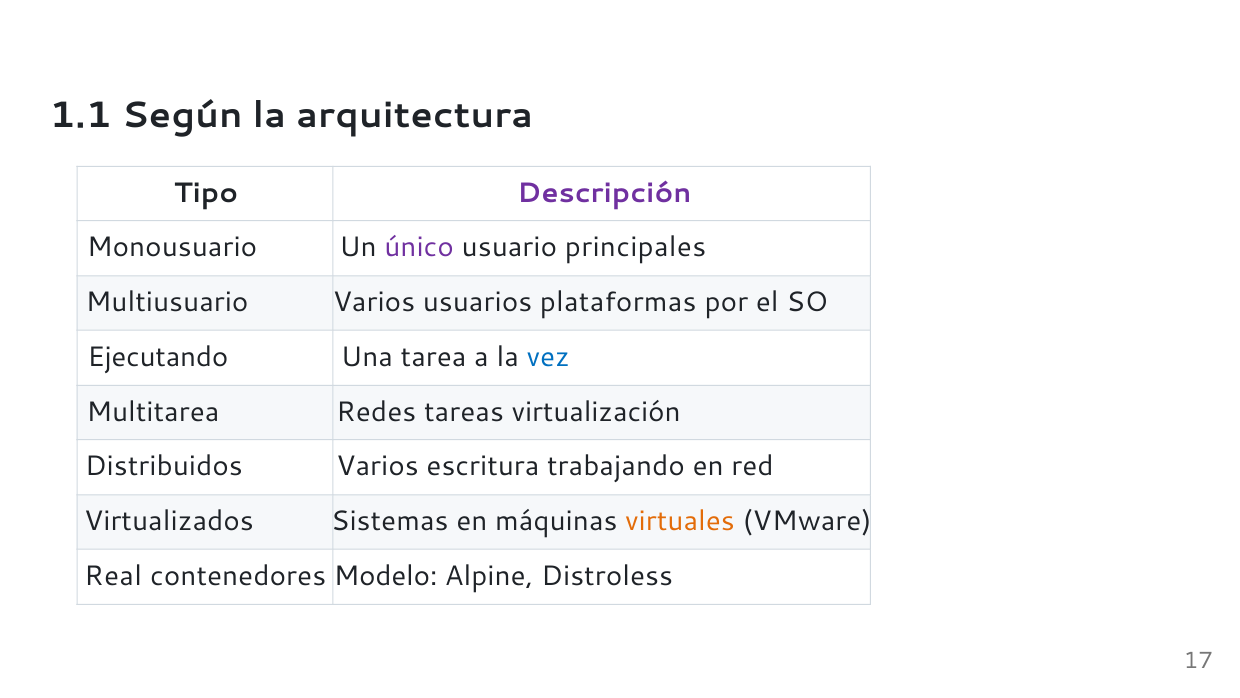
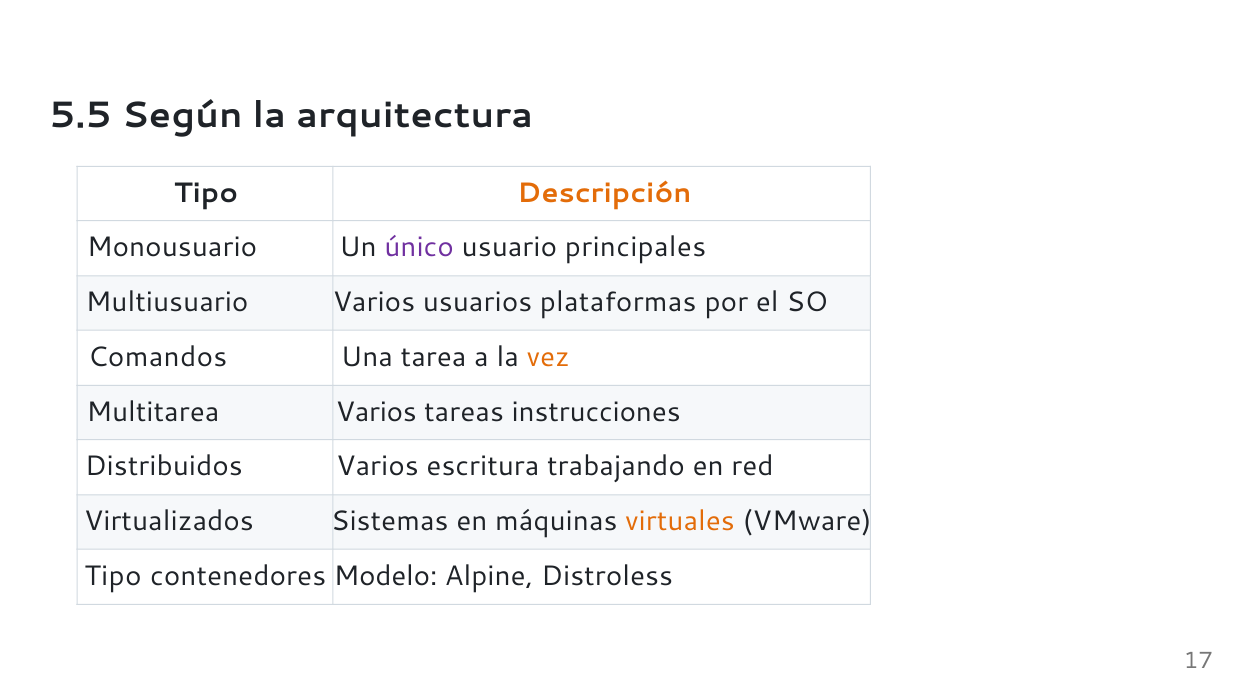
1.1: 1.1 -> 5.5
Descripción colour: purple -> orange
Ejecutando: Ejecutando -> Comandos
vez colour: blue -> orange
Multitarea Redes: Redes -> Varios
virtualización: virtualización -> instrucciones
Real at (113, 576): Real -> Tipo
